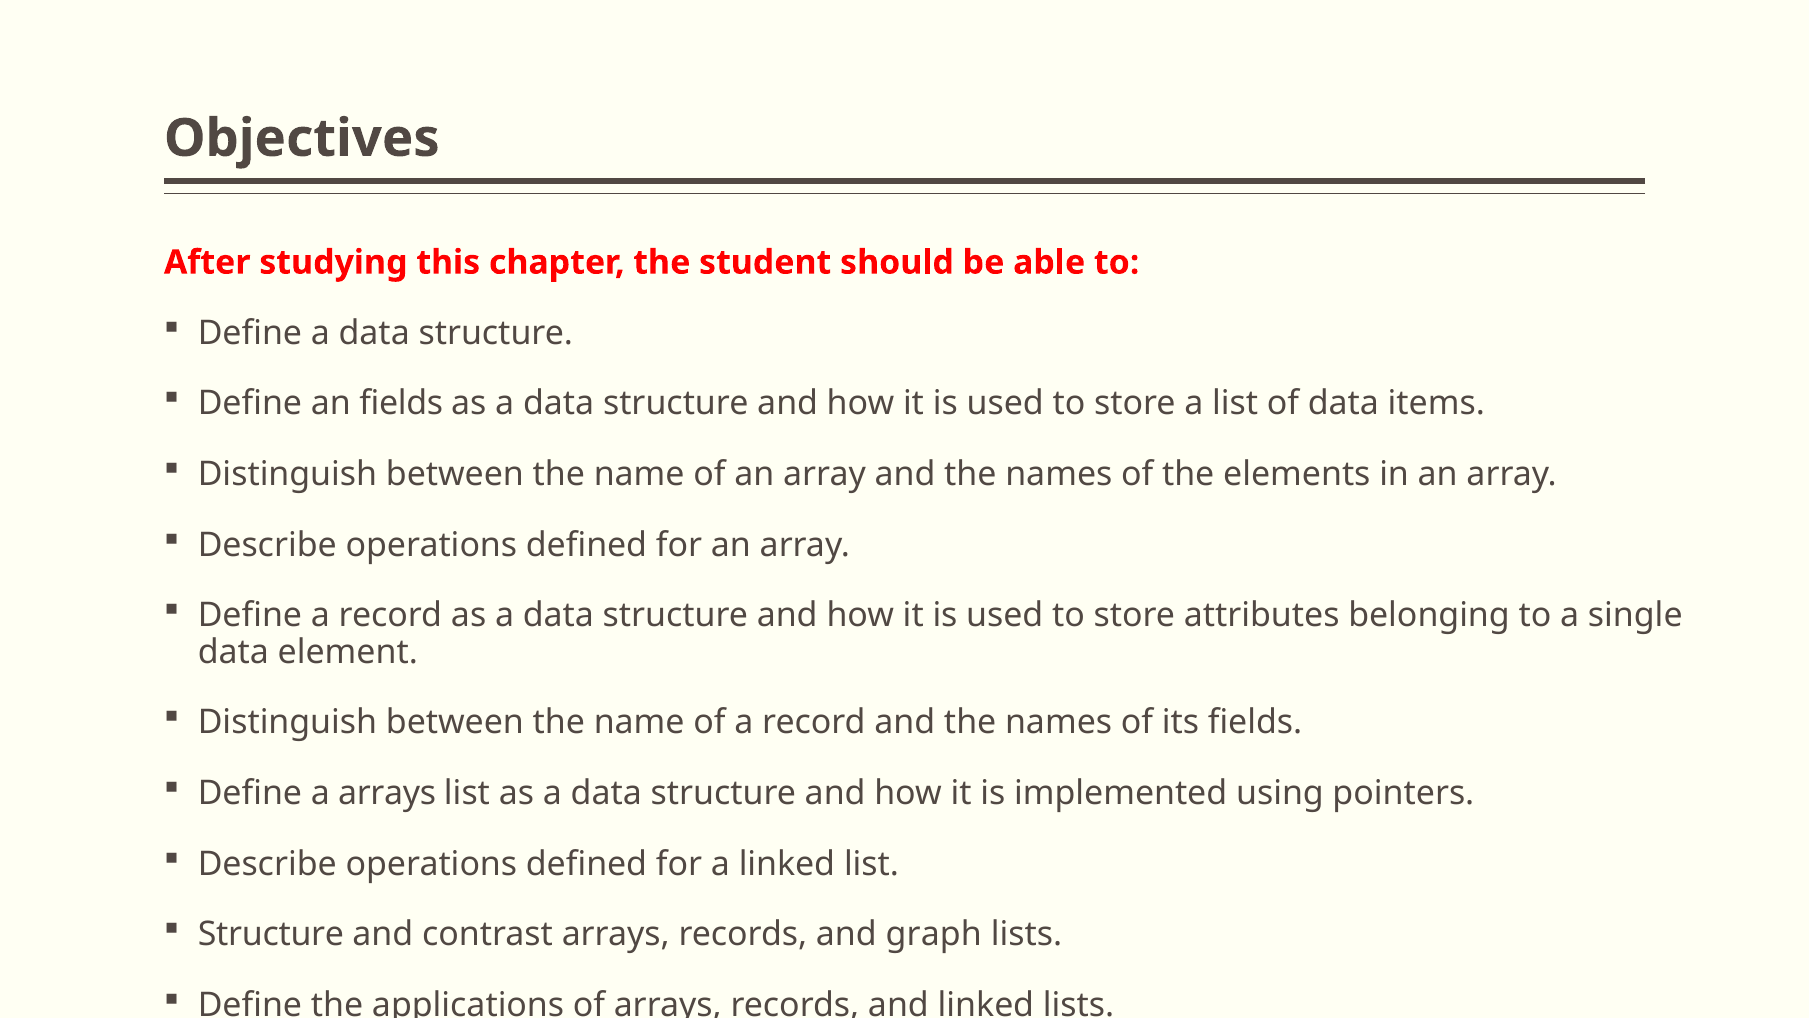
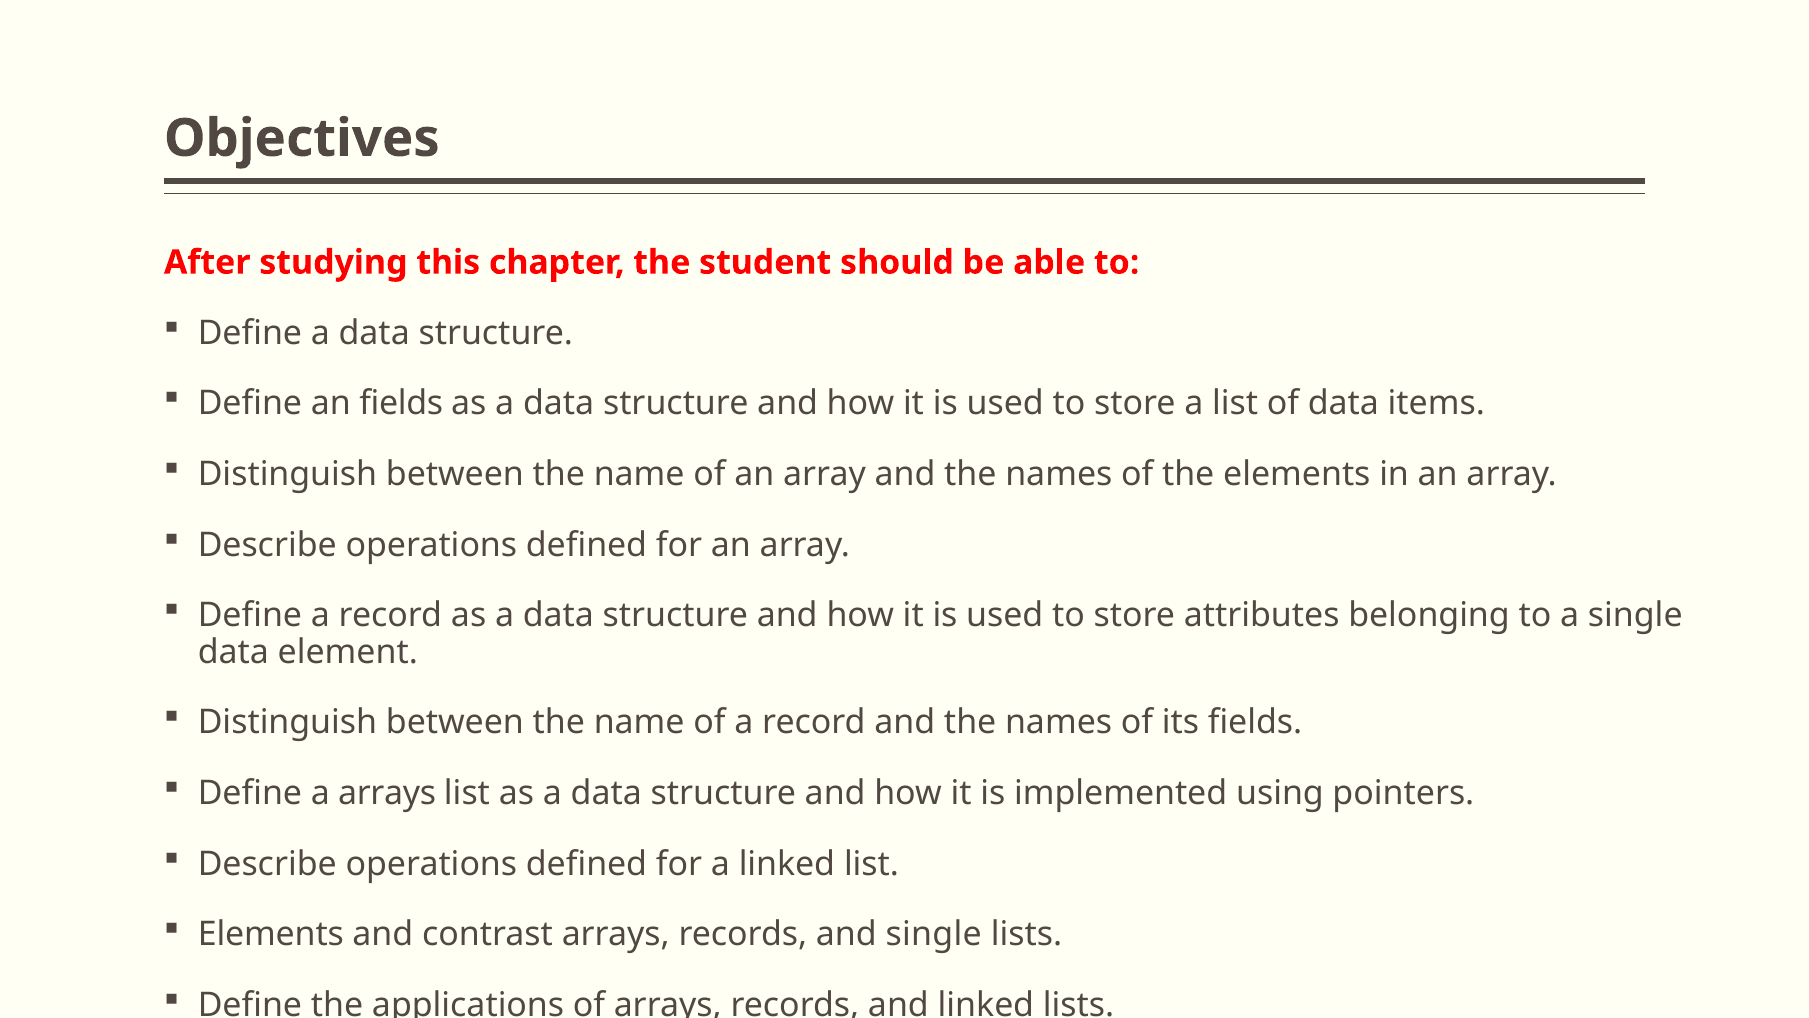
Structure at (271, 934): Structure -> Elements
and graph: graph -> single
